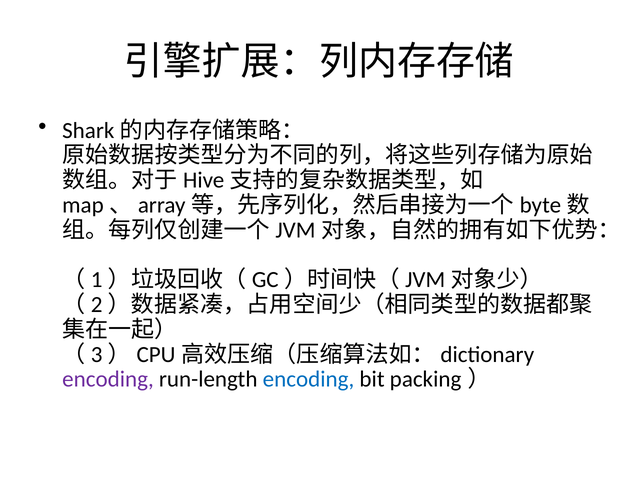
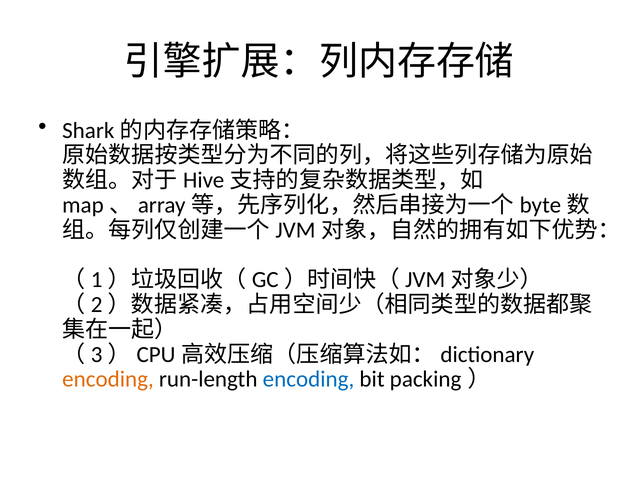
encoding at (108, 379) colour: purple -> orange
